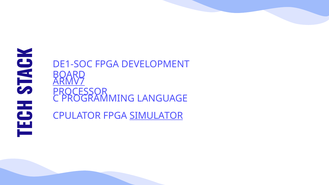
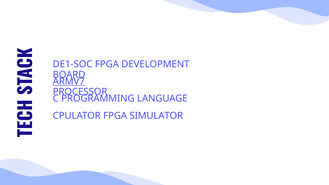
SIMULATOR underline: present -> none
